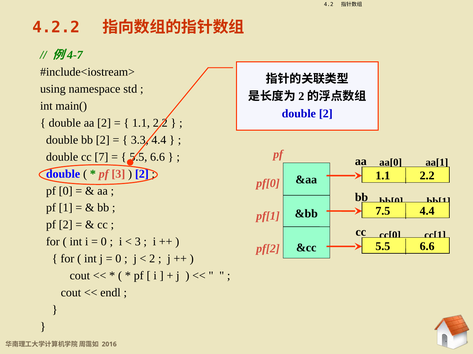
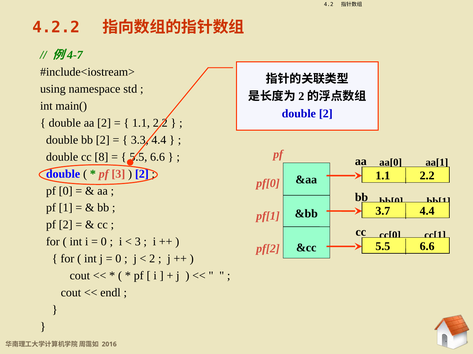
7: 7 -> 8
7.5: 7.5 -> 3.7
